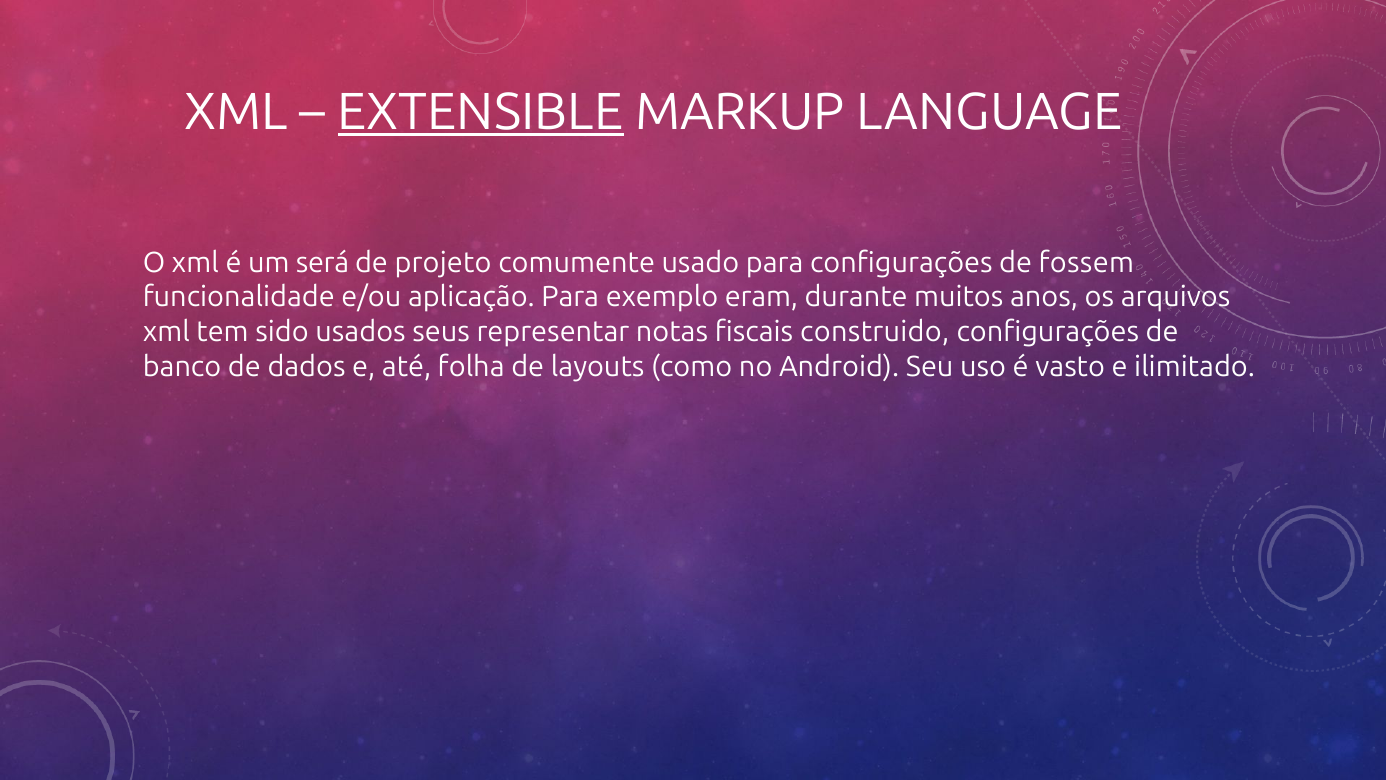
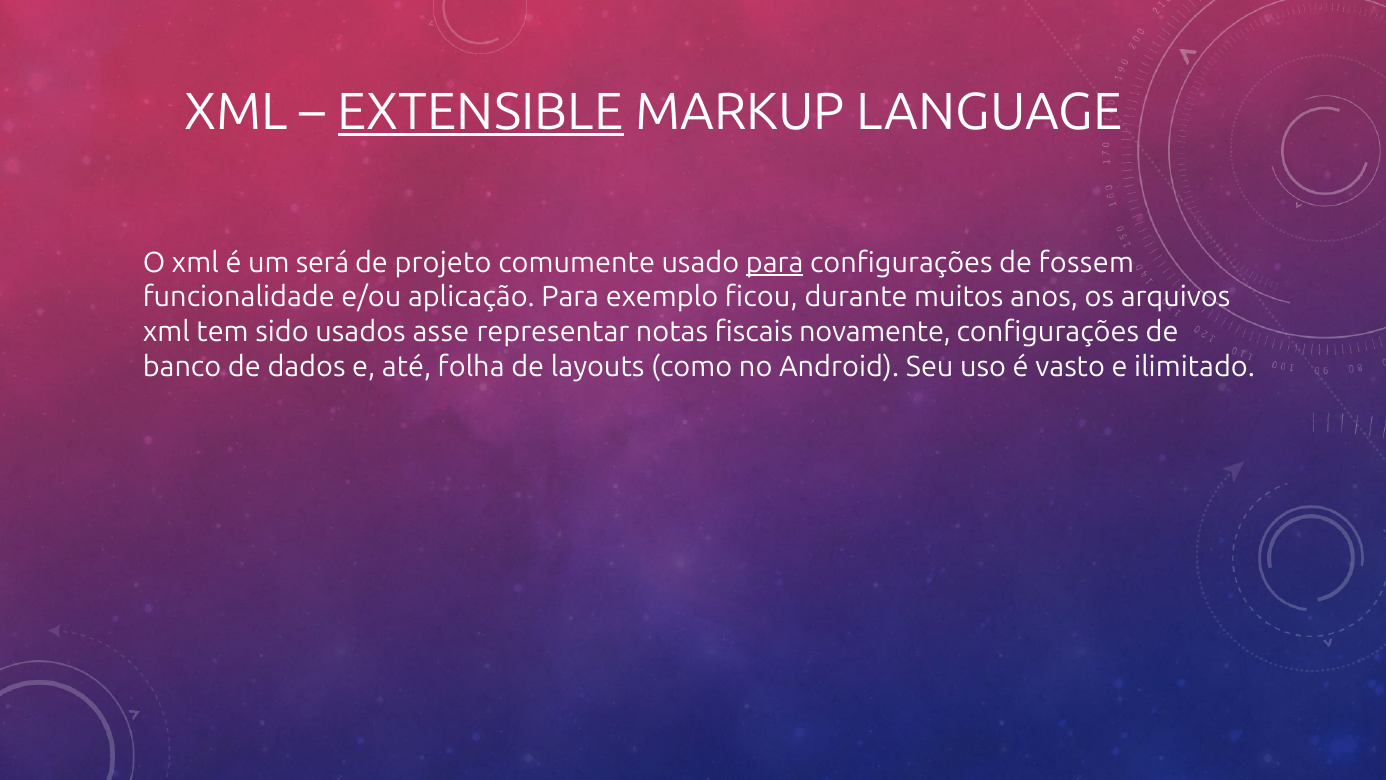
para at (775, 262) underline: none -> present
eram: eram -> ficou
seus: seus -> asse
construido: construido -> novamente
